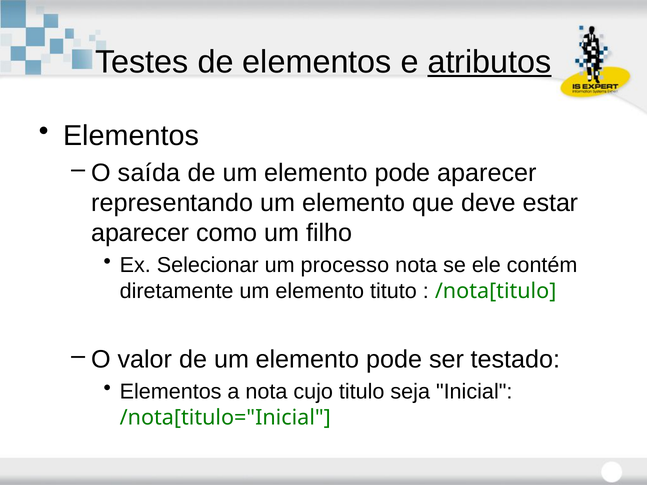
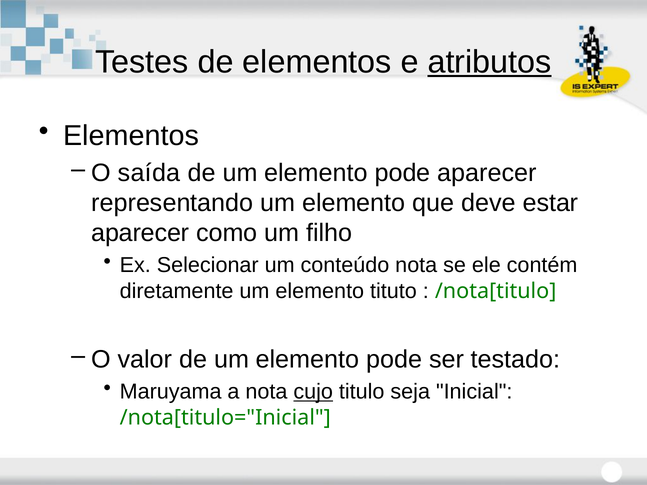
processo: processo -> conteúdo
Elementos at (171, 392): Elementos -> Maruyama
cujo underline: none -> present
